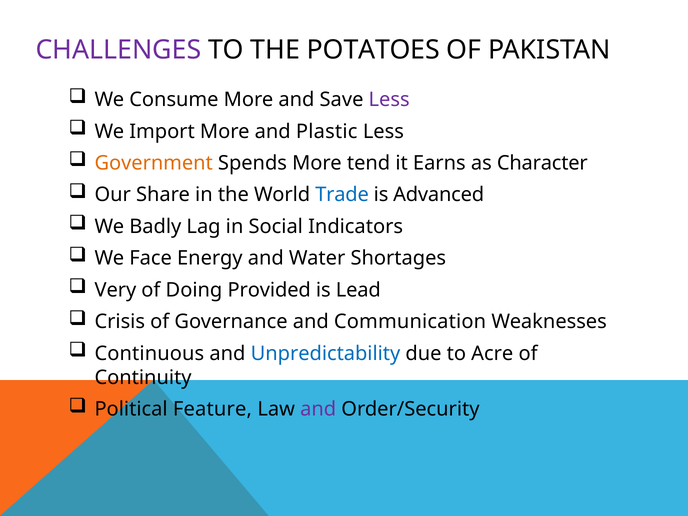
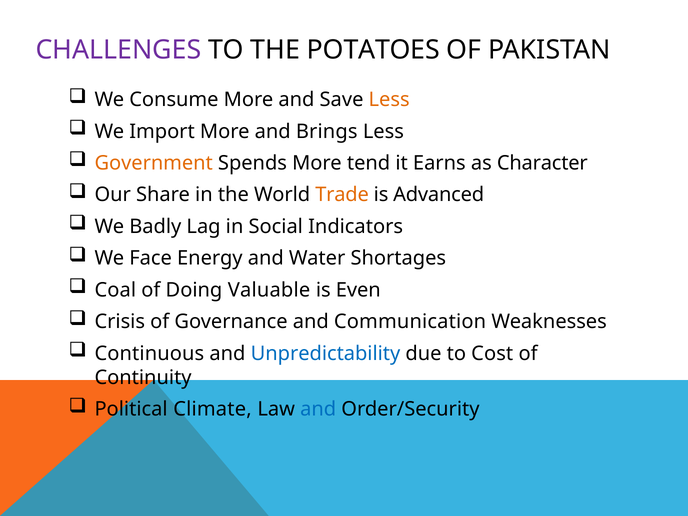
Less at (389, 100) colour: purple -> orange
Plastic: Plastic -> Brings
Trade colour: blue -> orange
Very: Very -> Coal
Provided: Provided -> Valuable
Lead: Lead -> Even
Acre: Acre -> Cost
Feature: Feature -> Climate
and at (318, 409) colour: purple -> blue
